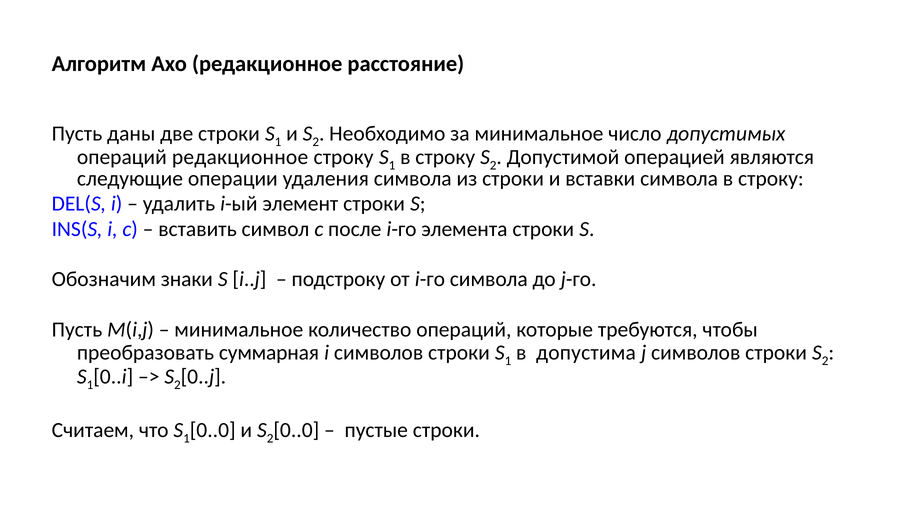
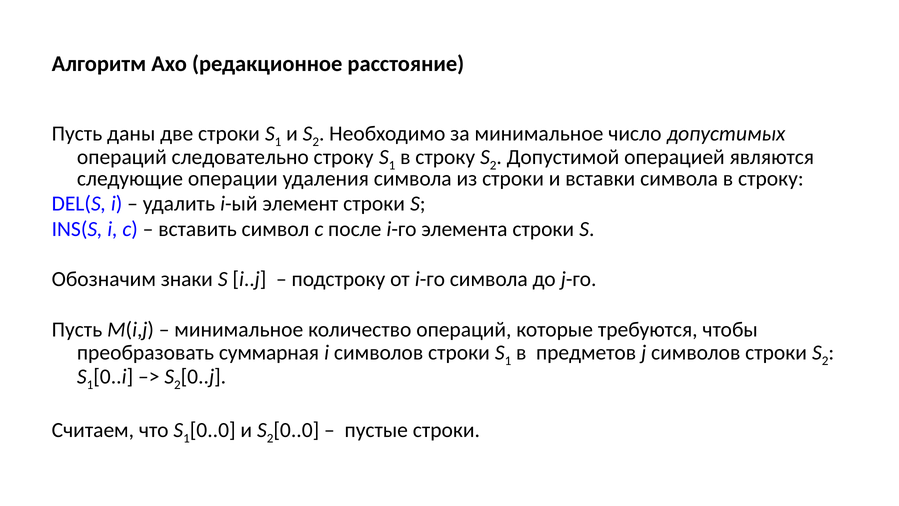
операций редакционное: редакционное -> следовательно
допустима: допустима -> предметов
